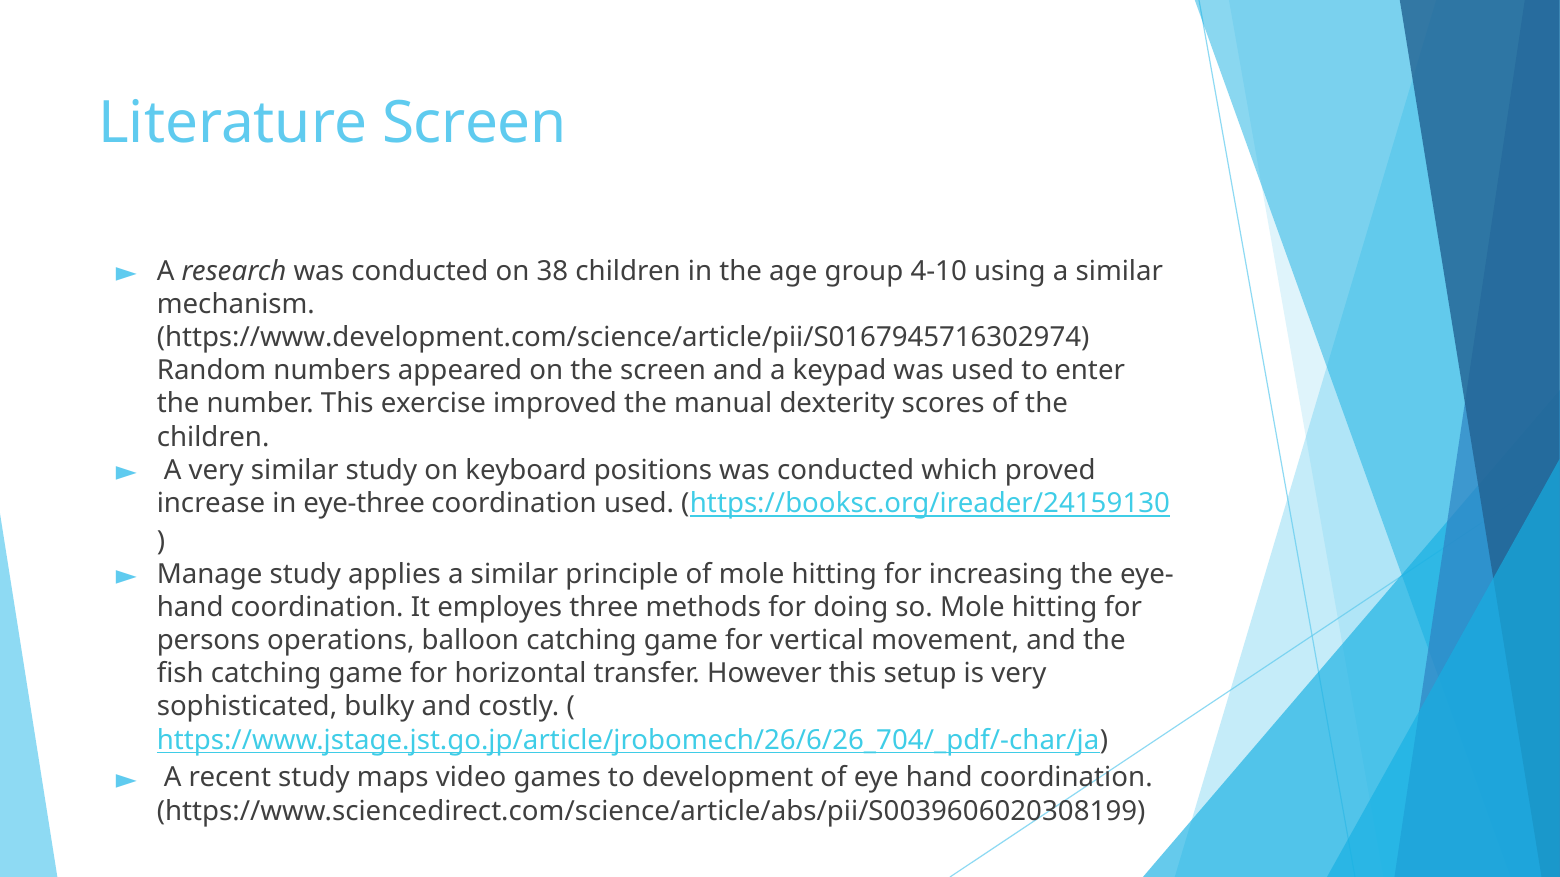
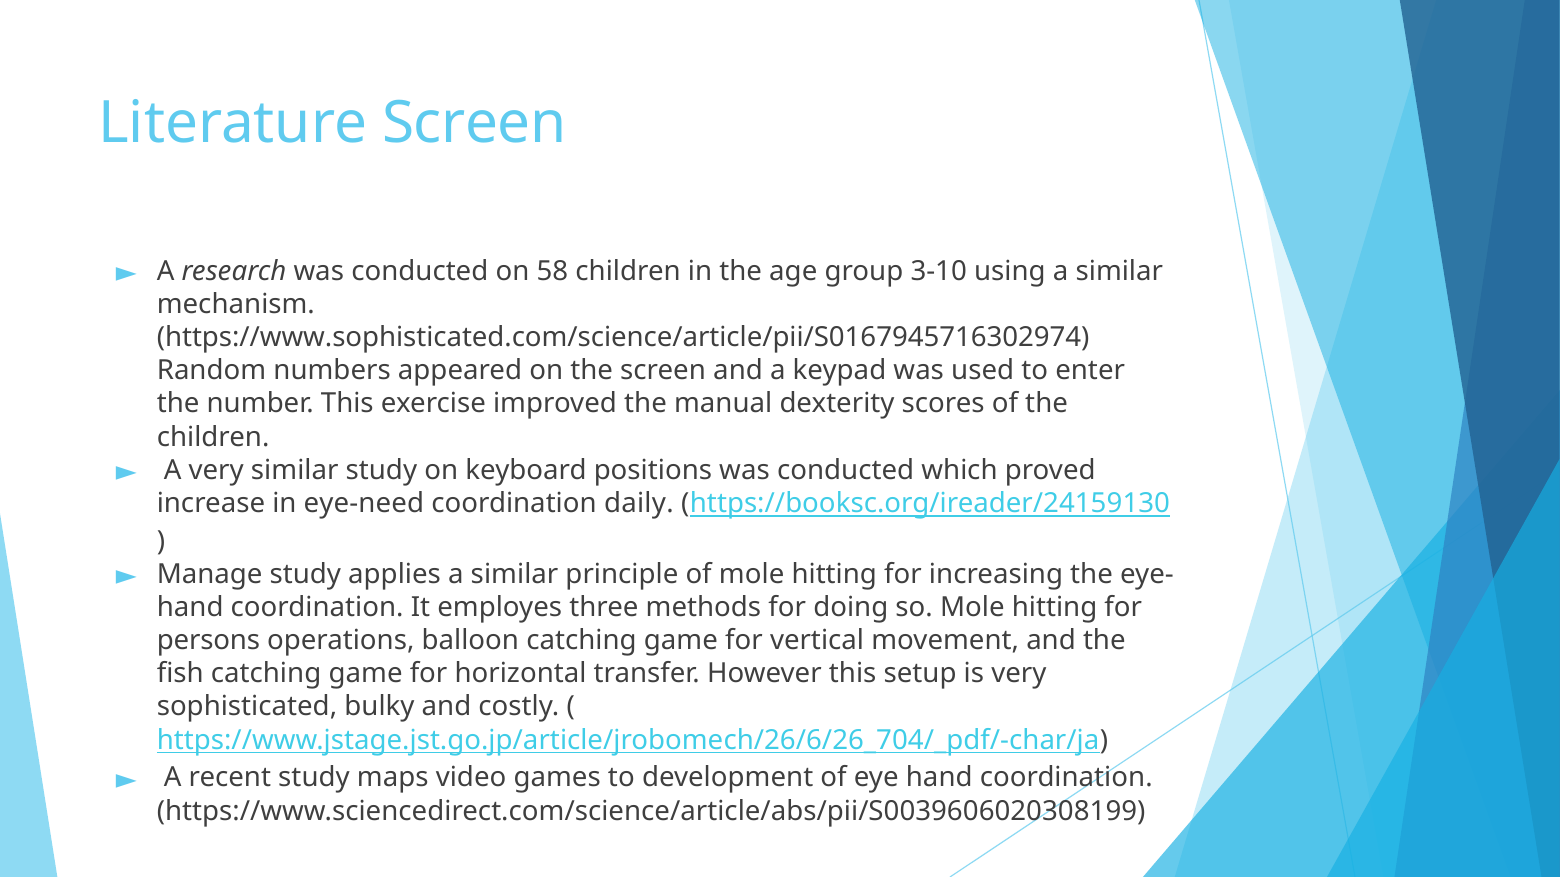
38: 38 -> 58
4-10: 4-10 -> 3-10
https://www.development.com/science/article/pii/S0167945716302974: https://www.development.com/science/article/pii/S0167945716302974 -> https://www.sophisticated.com/science/article/pii/S0167945716302974
eye-three: eye-three -> eye-need
coordination used: used -> daily
